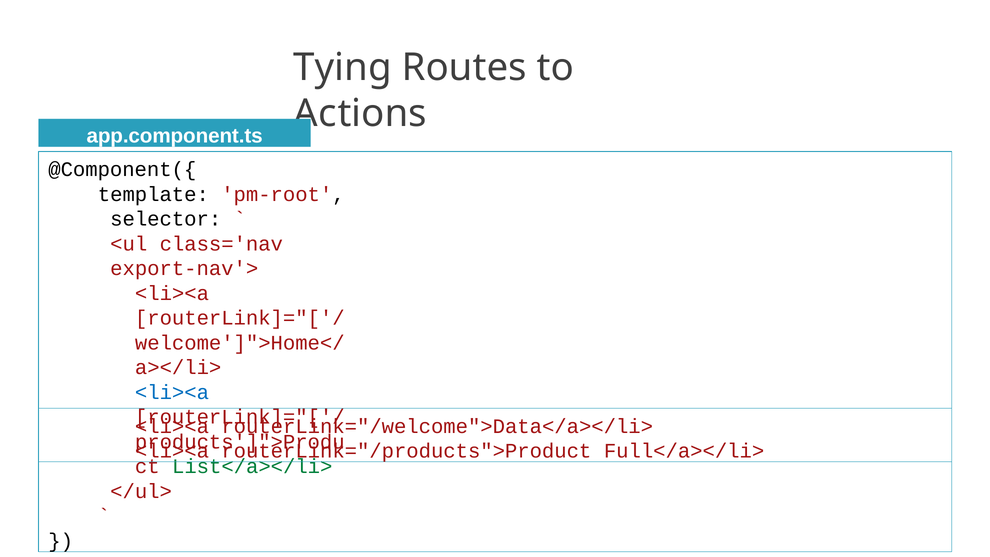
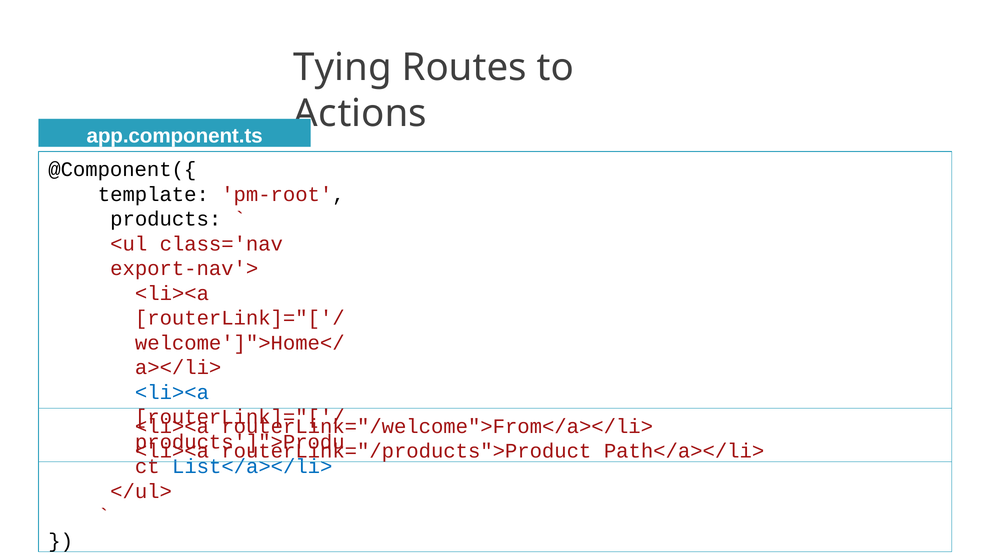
selector: selector -> products
routerLink="/welcome">Data</a></li>: routerLink="/welcome">Data</a></li> -> routerLink="/welcome">From</a></li>
Full</a></li>: Full</a></li> -> Path</a></li>
List</a></li> colour: green -> blue
